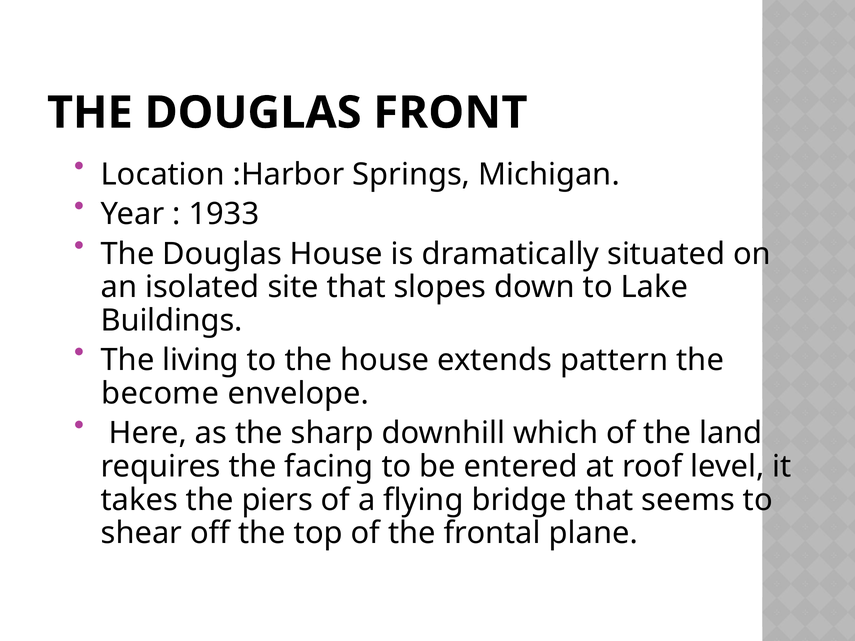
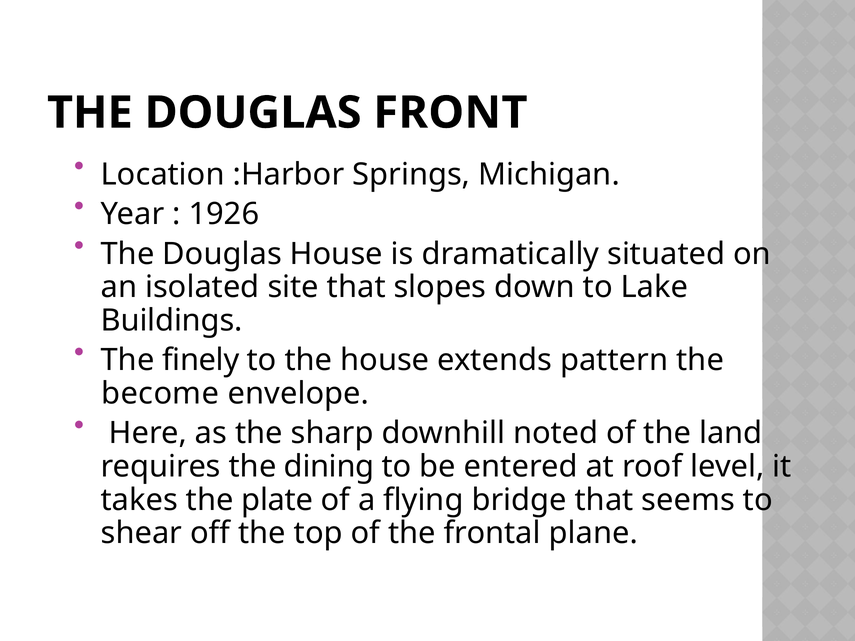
1933: 1933 -> 1926
living: living -> finely
which: which -> noted
facing: facing -> dining
piers: piers -> plate
